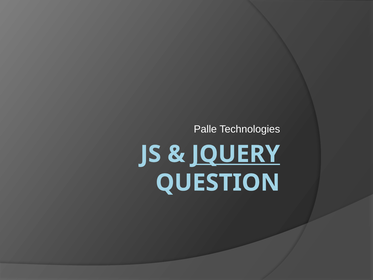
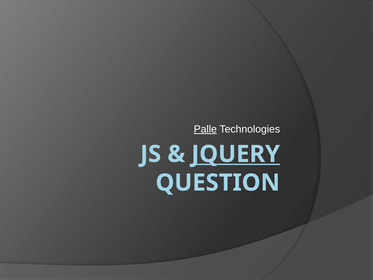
Palle underline: none -> present
